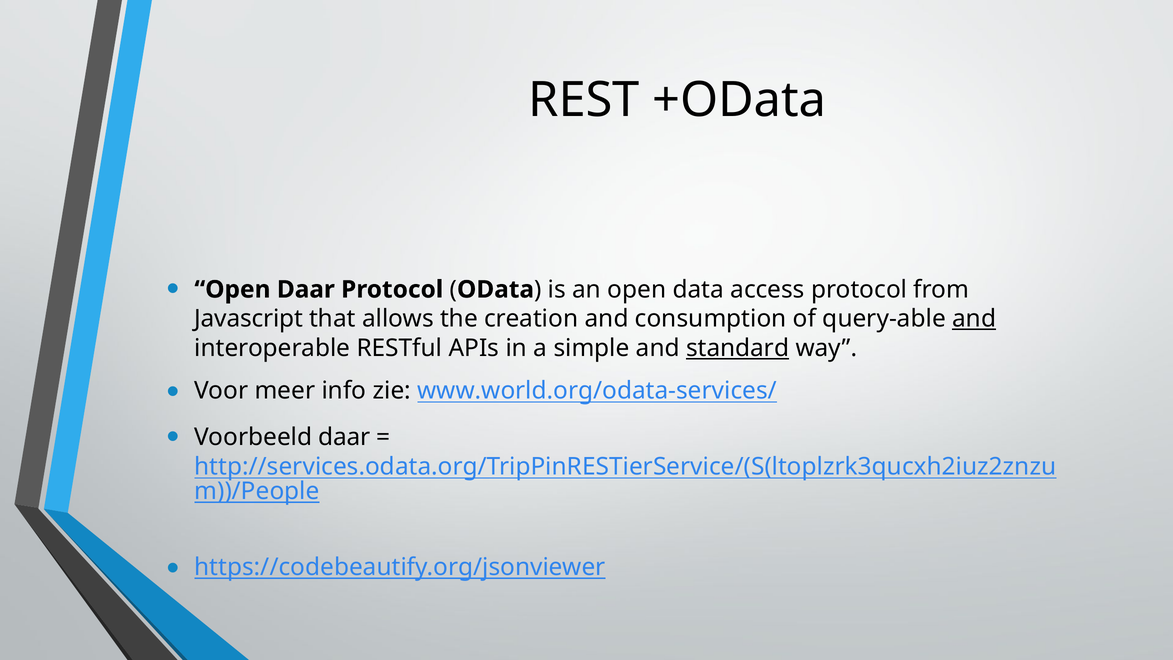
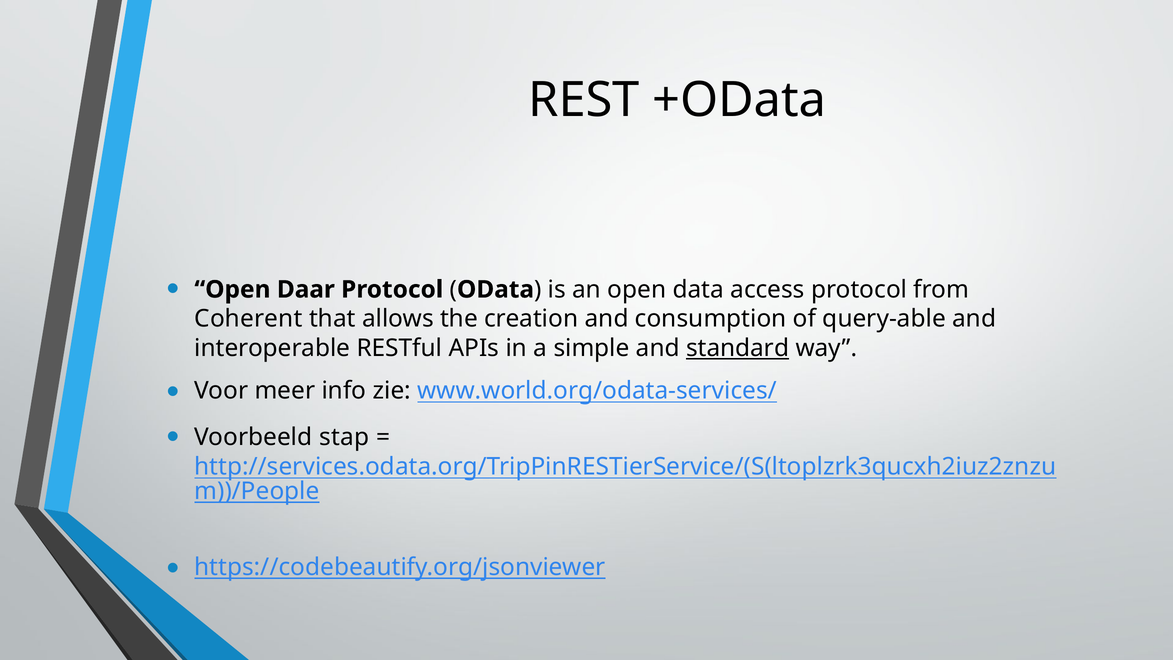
Javascript: Javascript -> Coherent
and at (974, 319) underline: present -> none
Voorbeeld daar: daar -> stap
